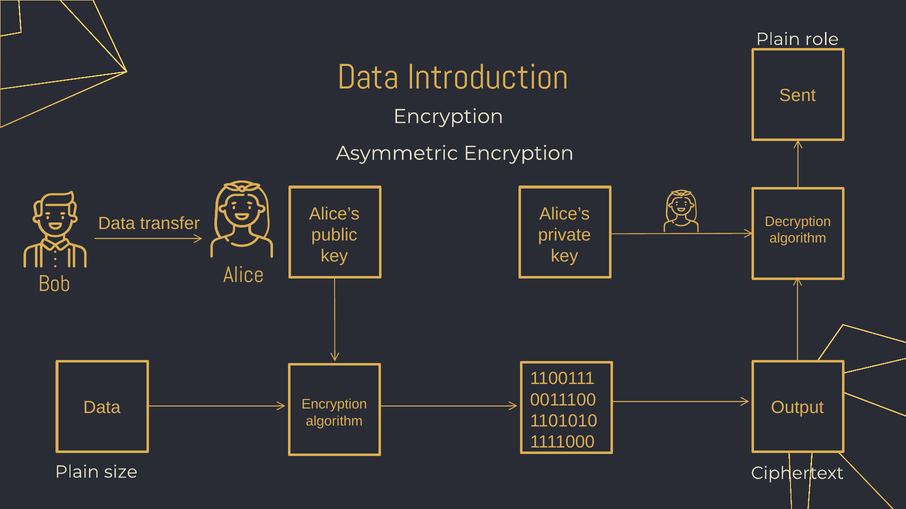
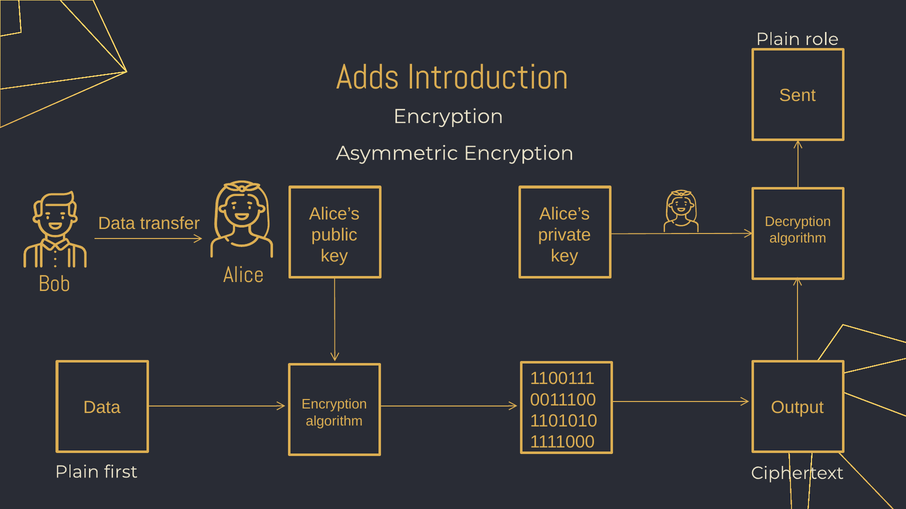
Data at (368, 77): Data -> Adds
size: size -> first
